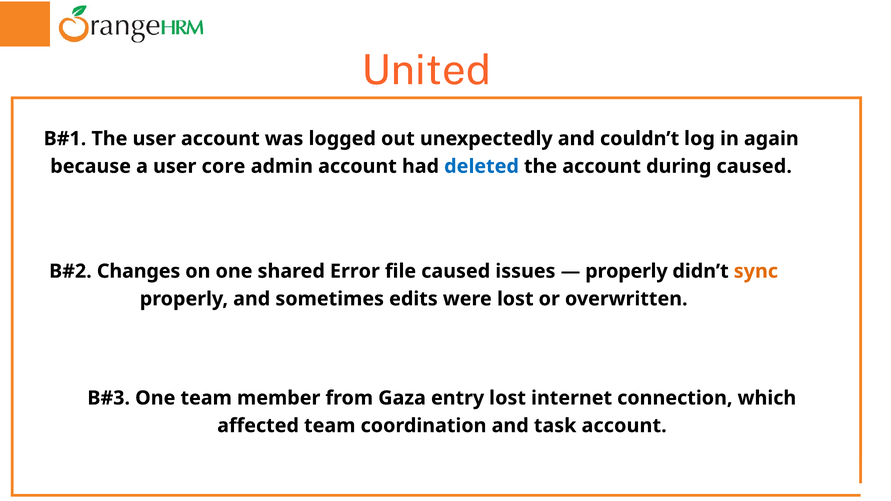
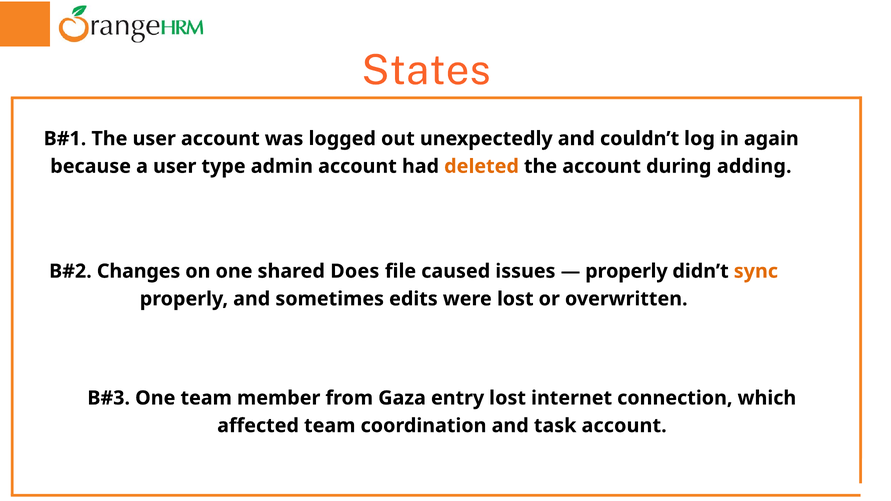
United: United -> States
core: core -> type
deleted colour: blue -> orange
during caused: caused -> adding
Error: Error -> Does
